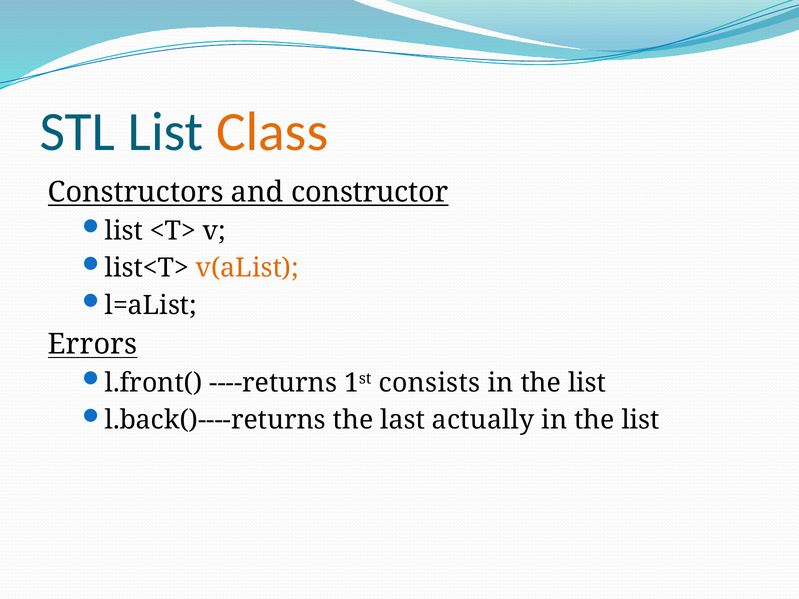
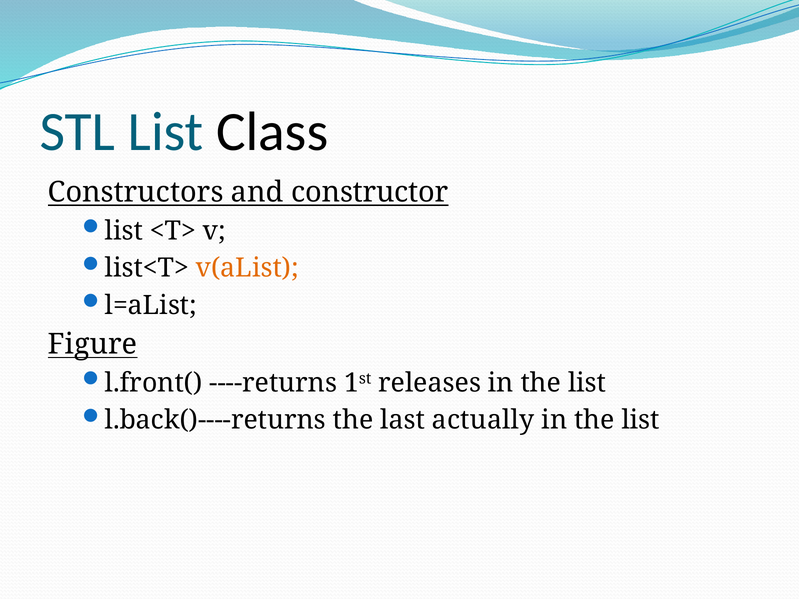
Class colour: orange -> black
Errors: Errors -> Figure
consists: consists -> releases
